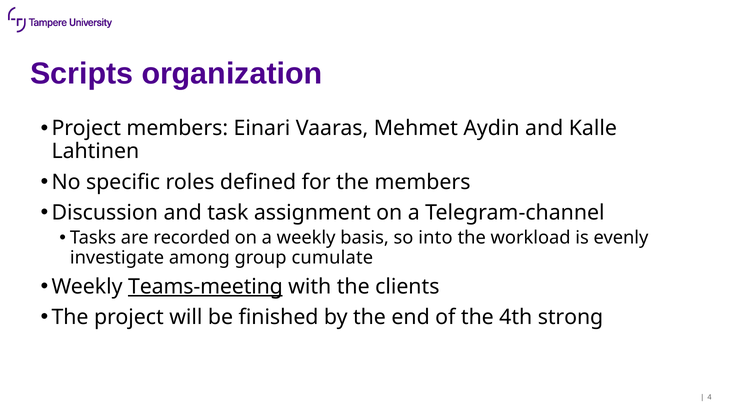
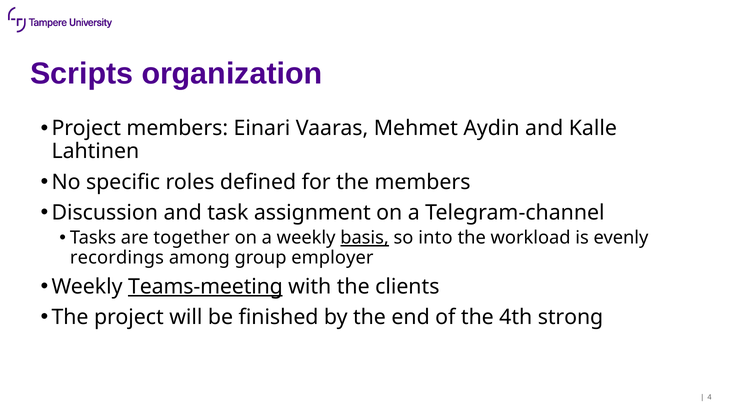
recorded: recorded -> together
basis underline: none -> present
investigate: investigate -> recordings
cumulate: cumulate -> employer
